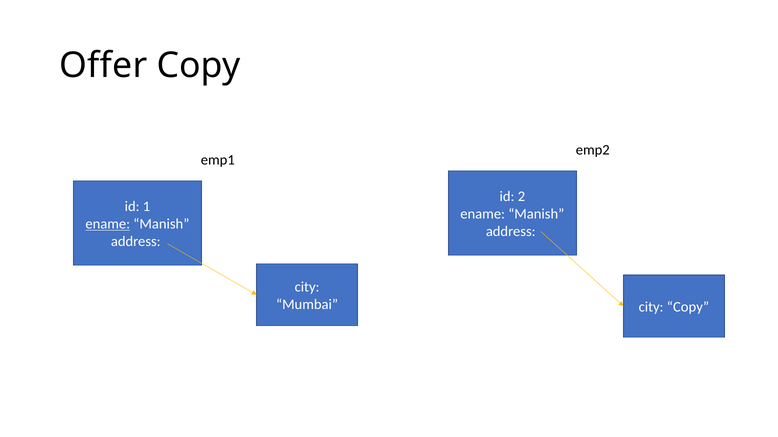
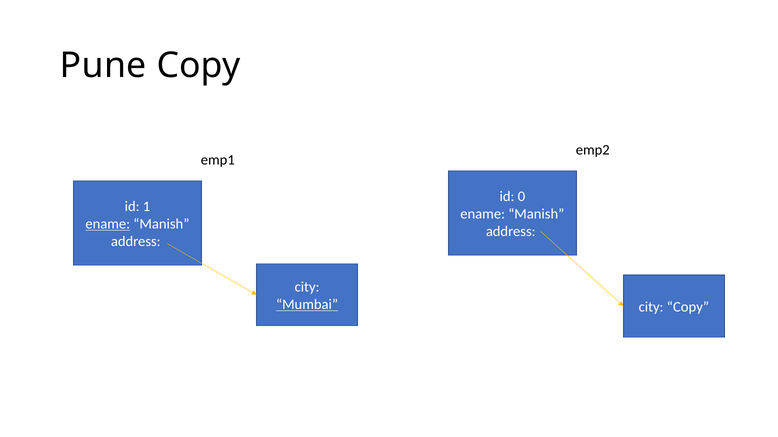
Offer: Offer -> Pune
2: 2 -> 0
Mumbai underline: none -> present
